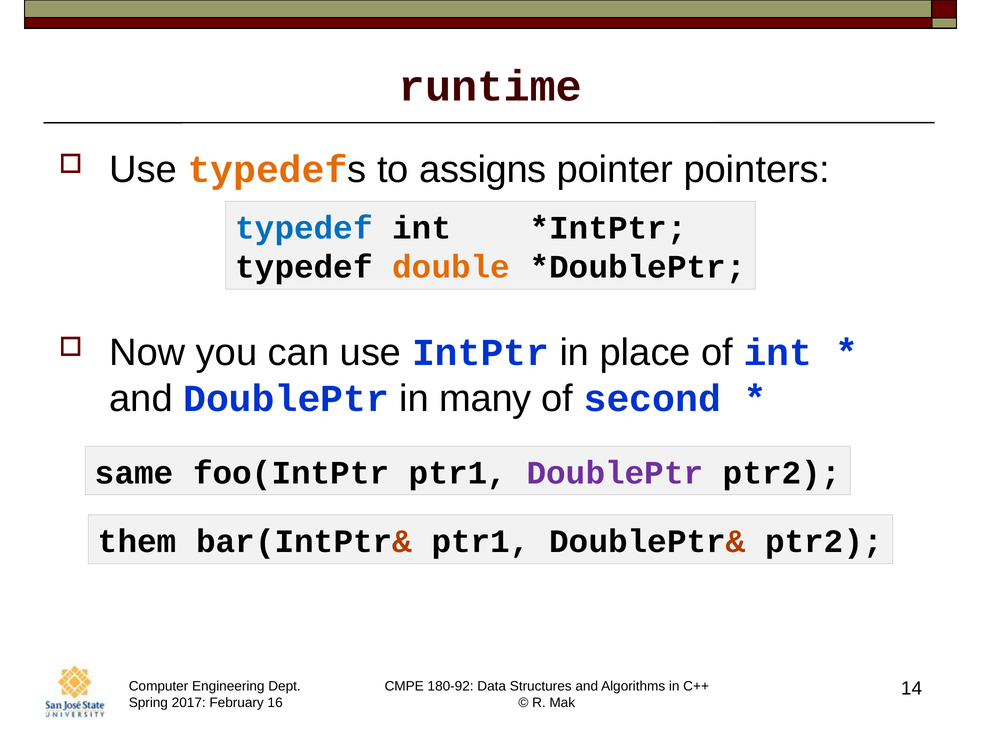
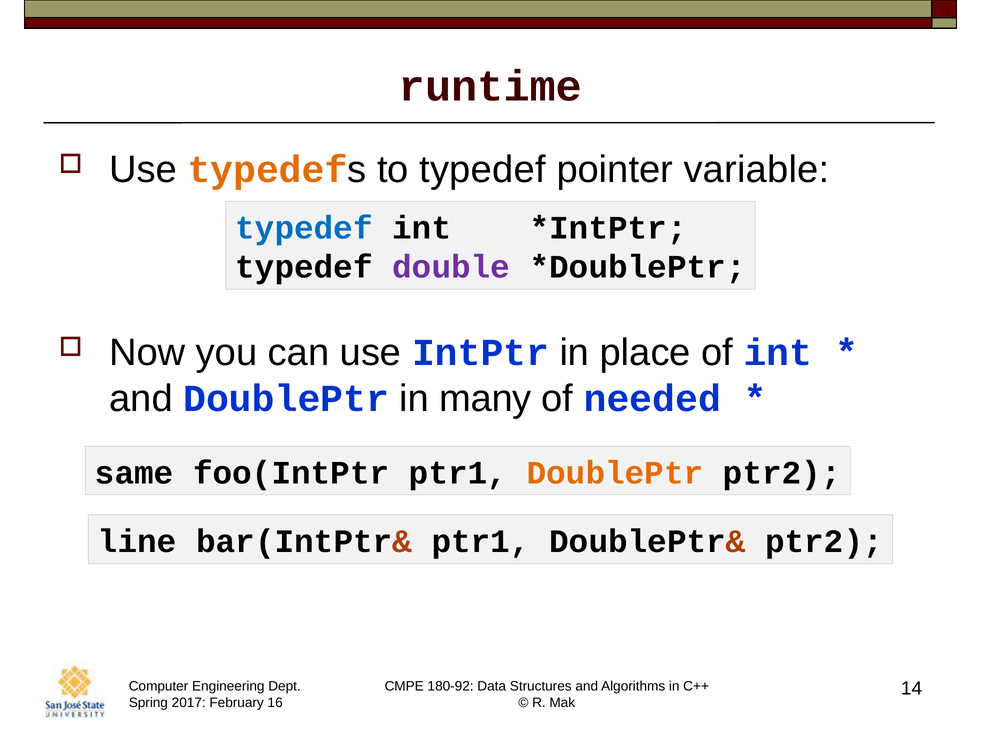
to assigns: assigns -> typedef
pointers: pointers -> variable
double colour: orange -> purple
second: second -> needed
DoublePtr at (615, 473) colour: purple -> orange
them: them -> line
